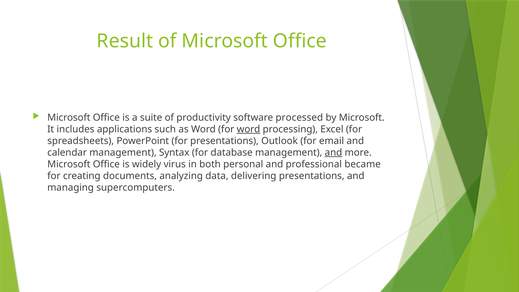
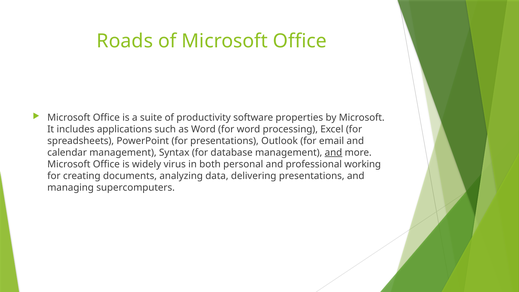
Result: Result -> Roads
processed: processed -> properties
word at (249, 129) underline: present -> none
became: became -> working
